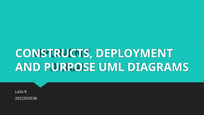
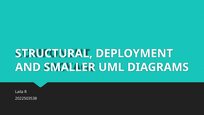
CONSTRUCTS: CONSTRUCTS -> STRUCTURAL
PURPOSE: PURPOSE -> SMALLER
